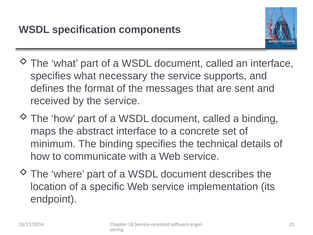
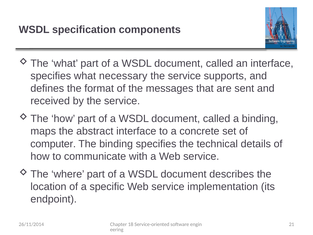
minimum: minimum -> computer
